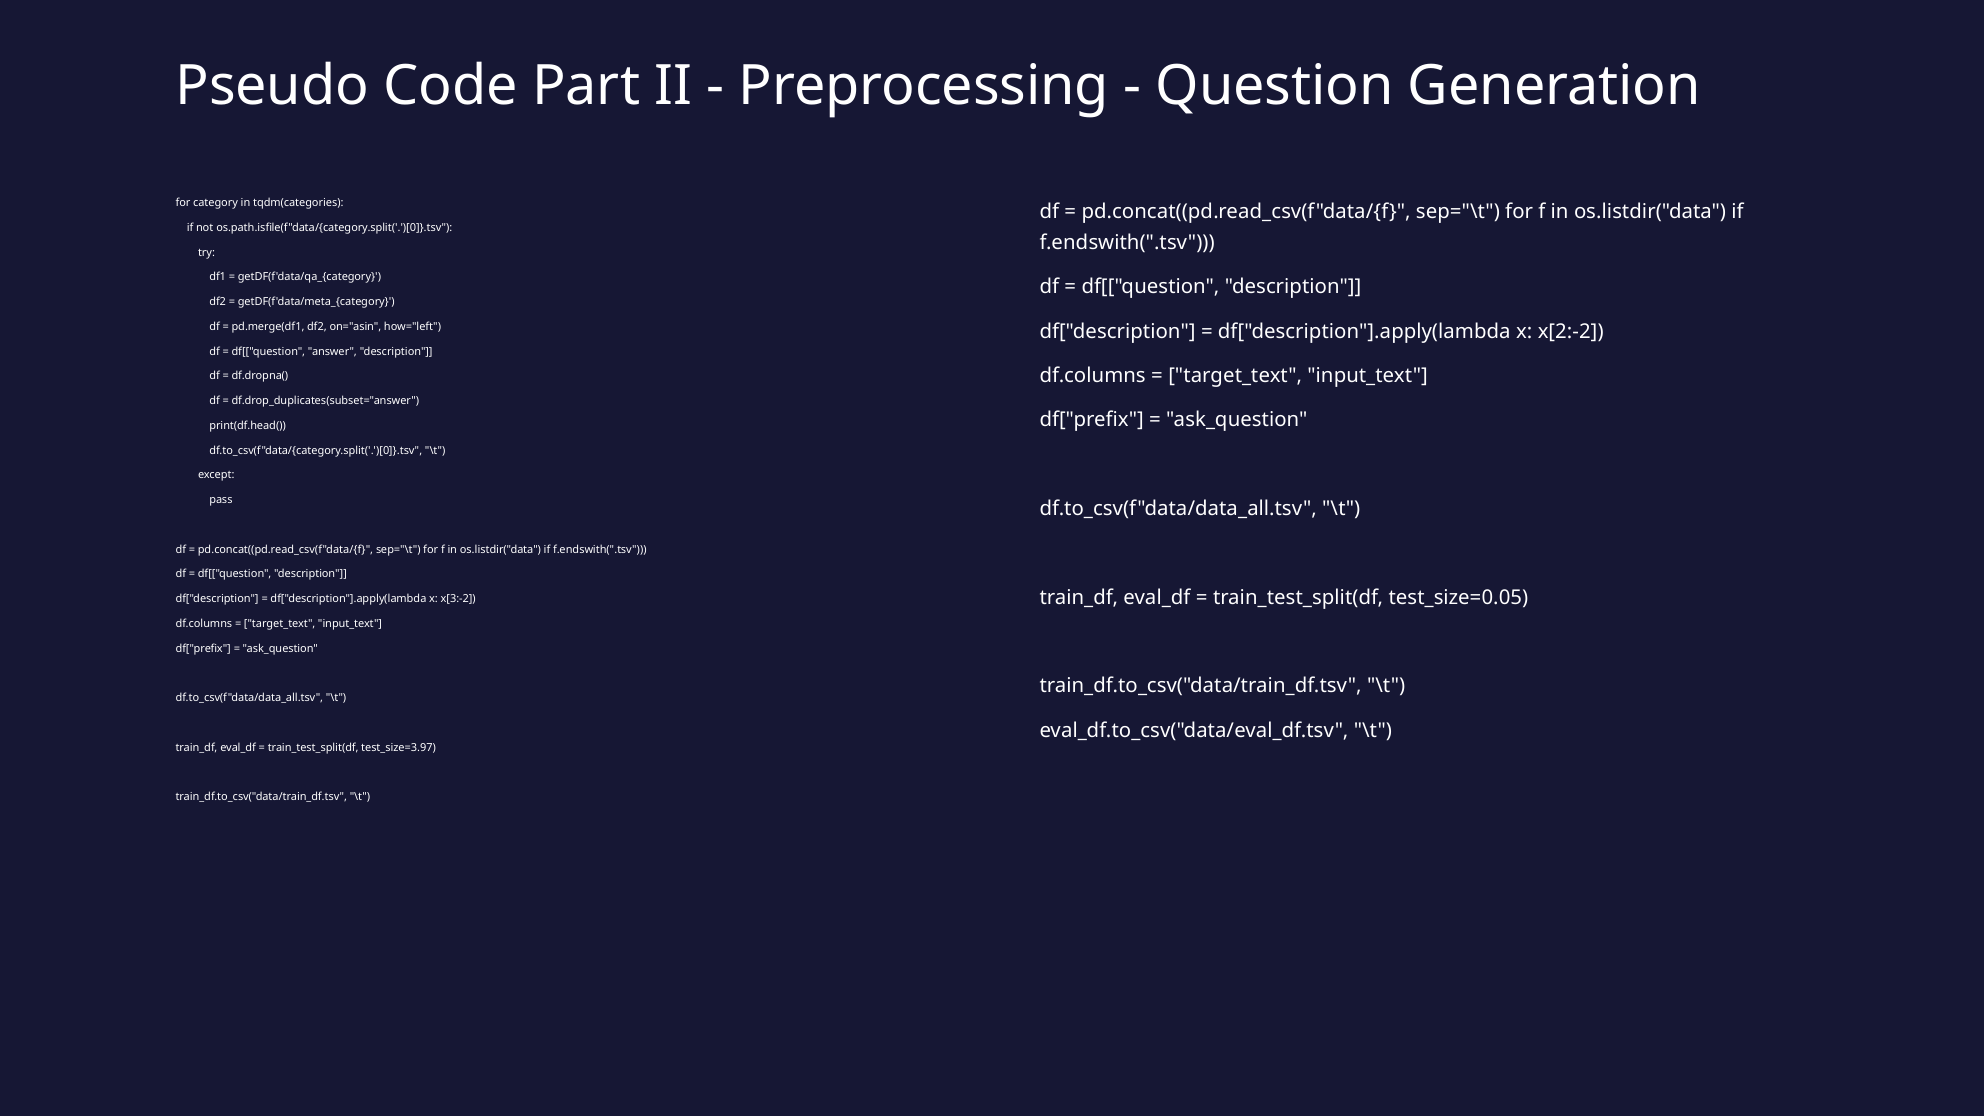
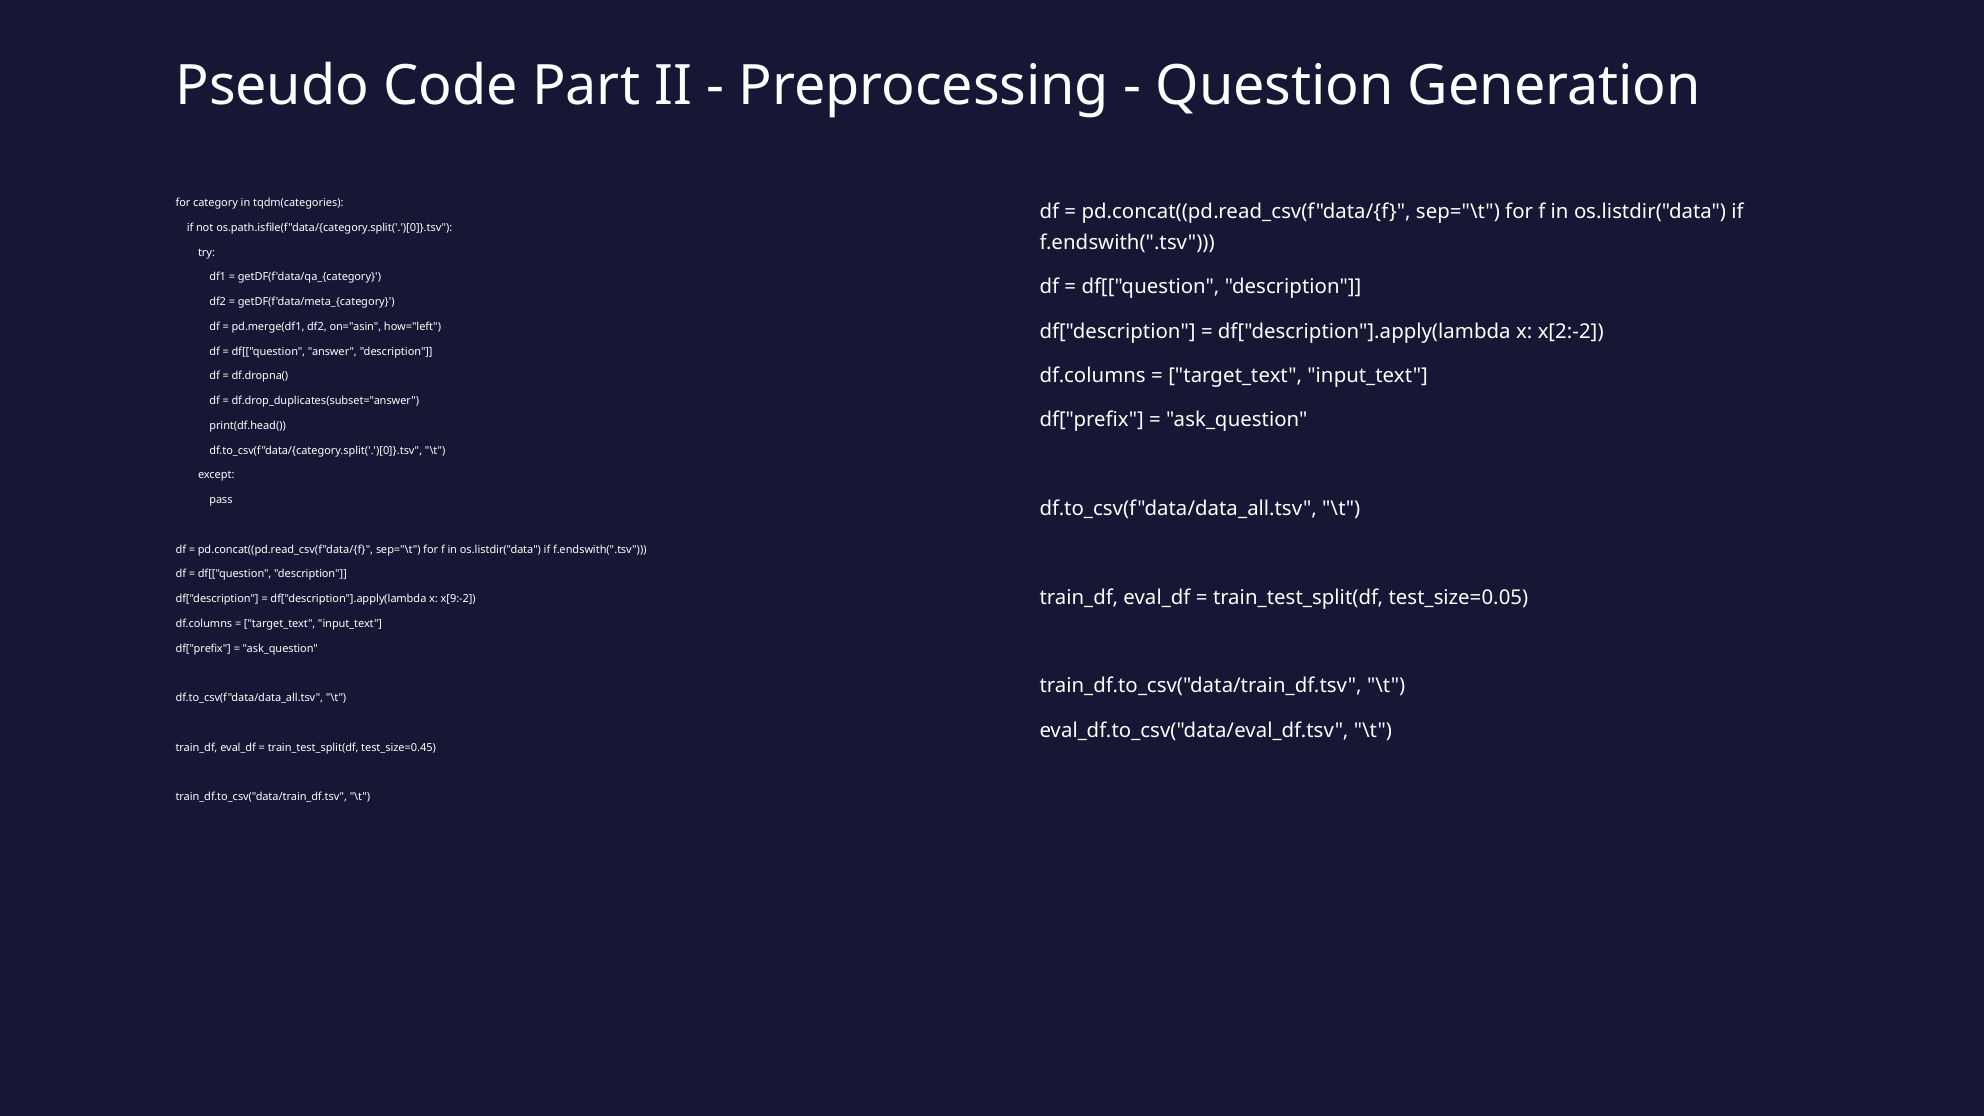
x[3:-2: x[3:-2 -> x[9:-2
test_size=3.97: test_size=3.97 -> test_size=0.45
